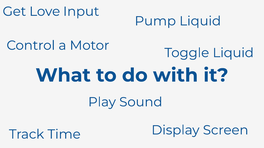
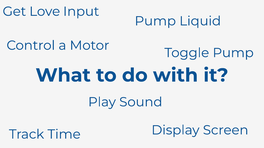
Toggle Liquid: Liquid -> Pump
